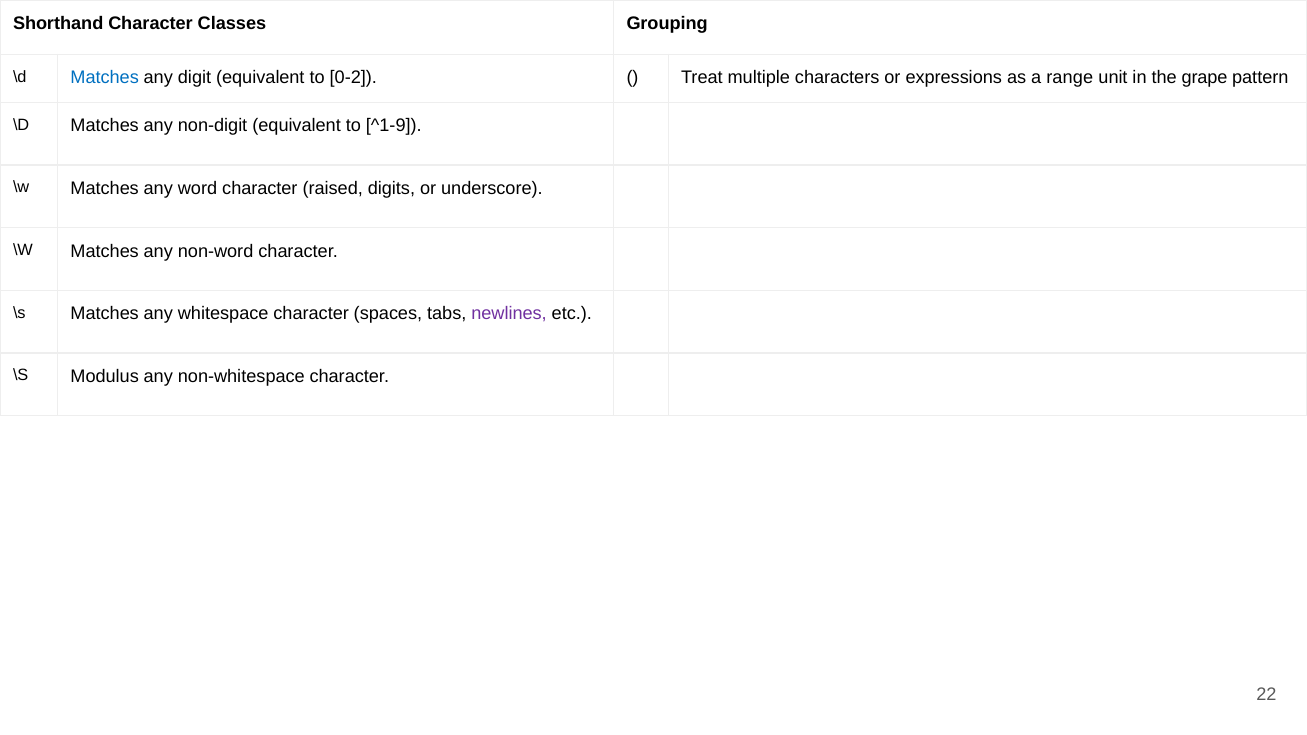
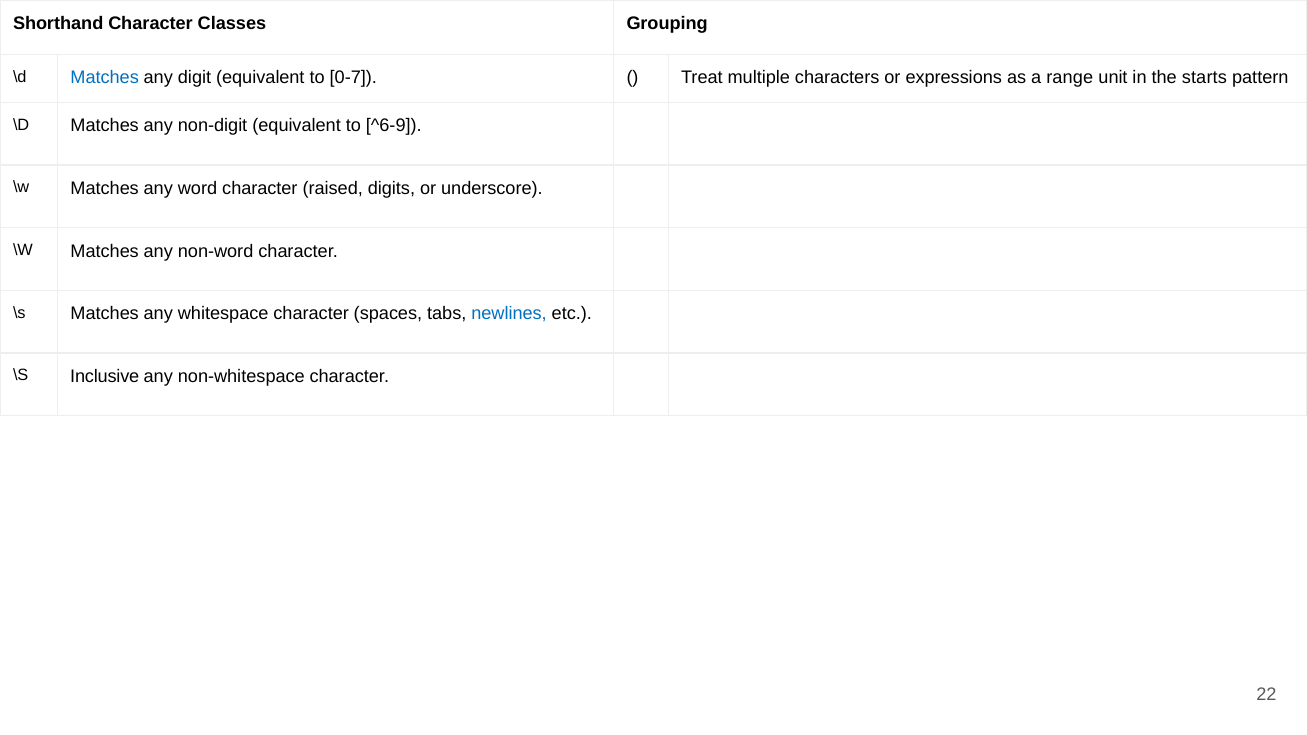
0-2: 0-2 -> 0-7
grape: grape -> starts
^1-9: ^1-9 -> ^6-9
newlines colour: purple -> blue
Modulus: Modulus -> Inclusive
